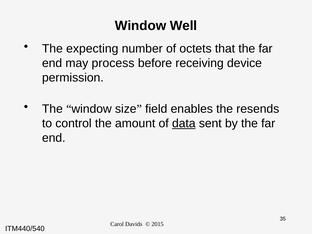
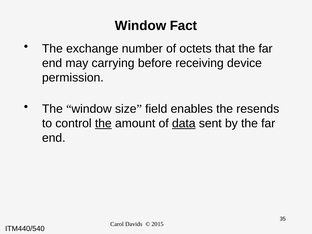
Well: Well -> Fact
expecting: expecting -> exchange
process: process -> carrying
the at (103, 124) underline: none -> present
